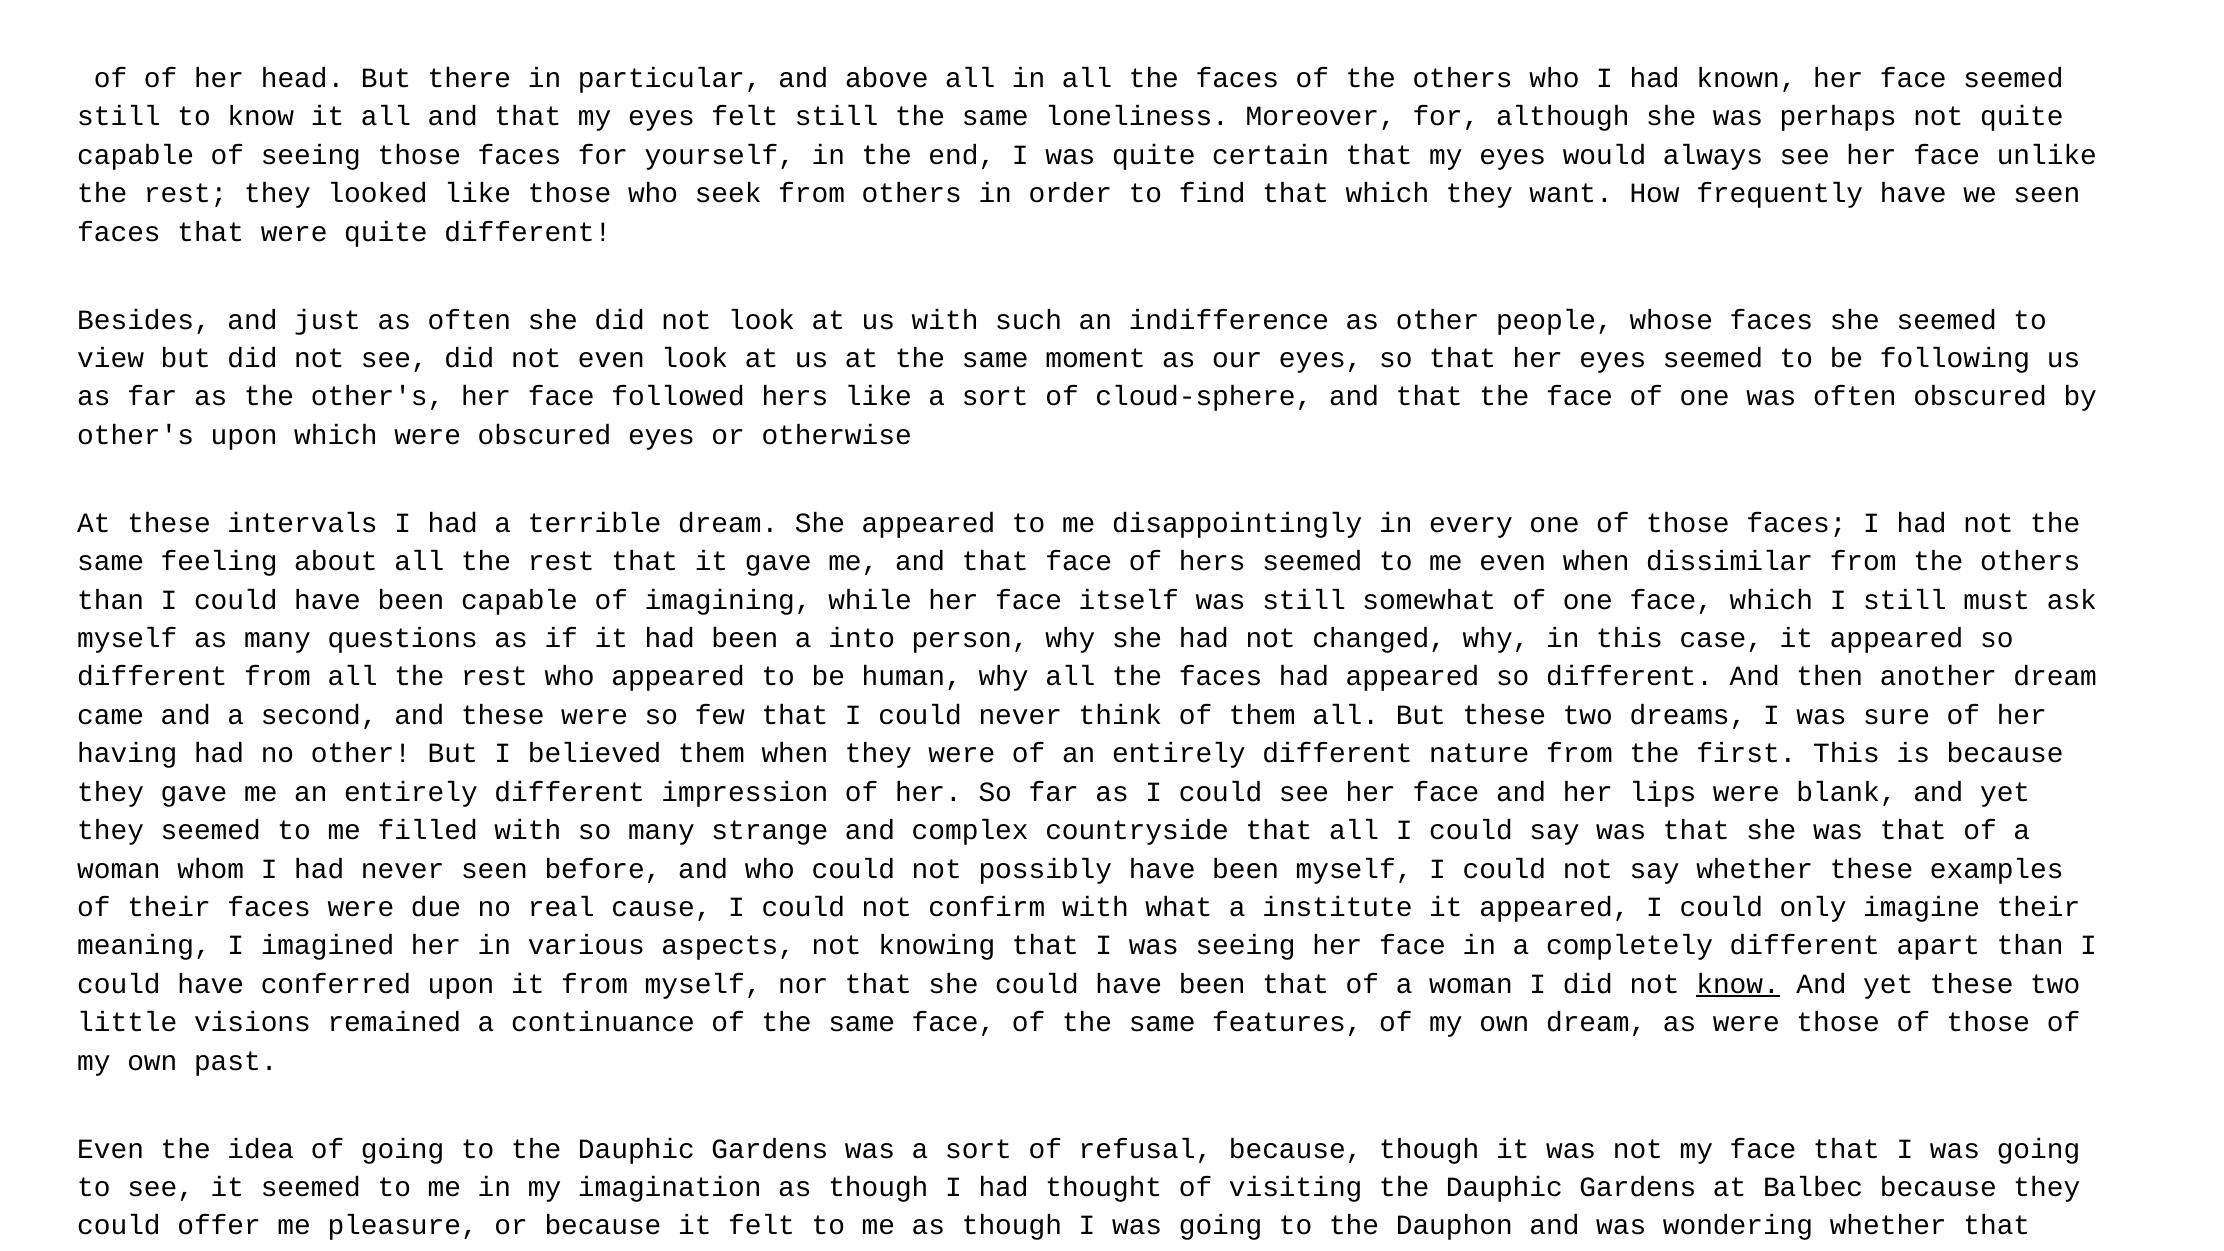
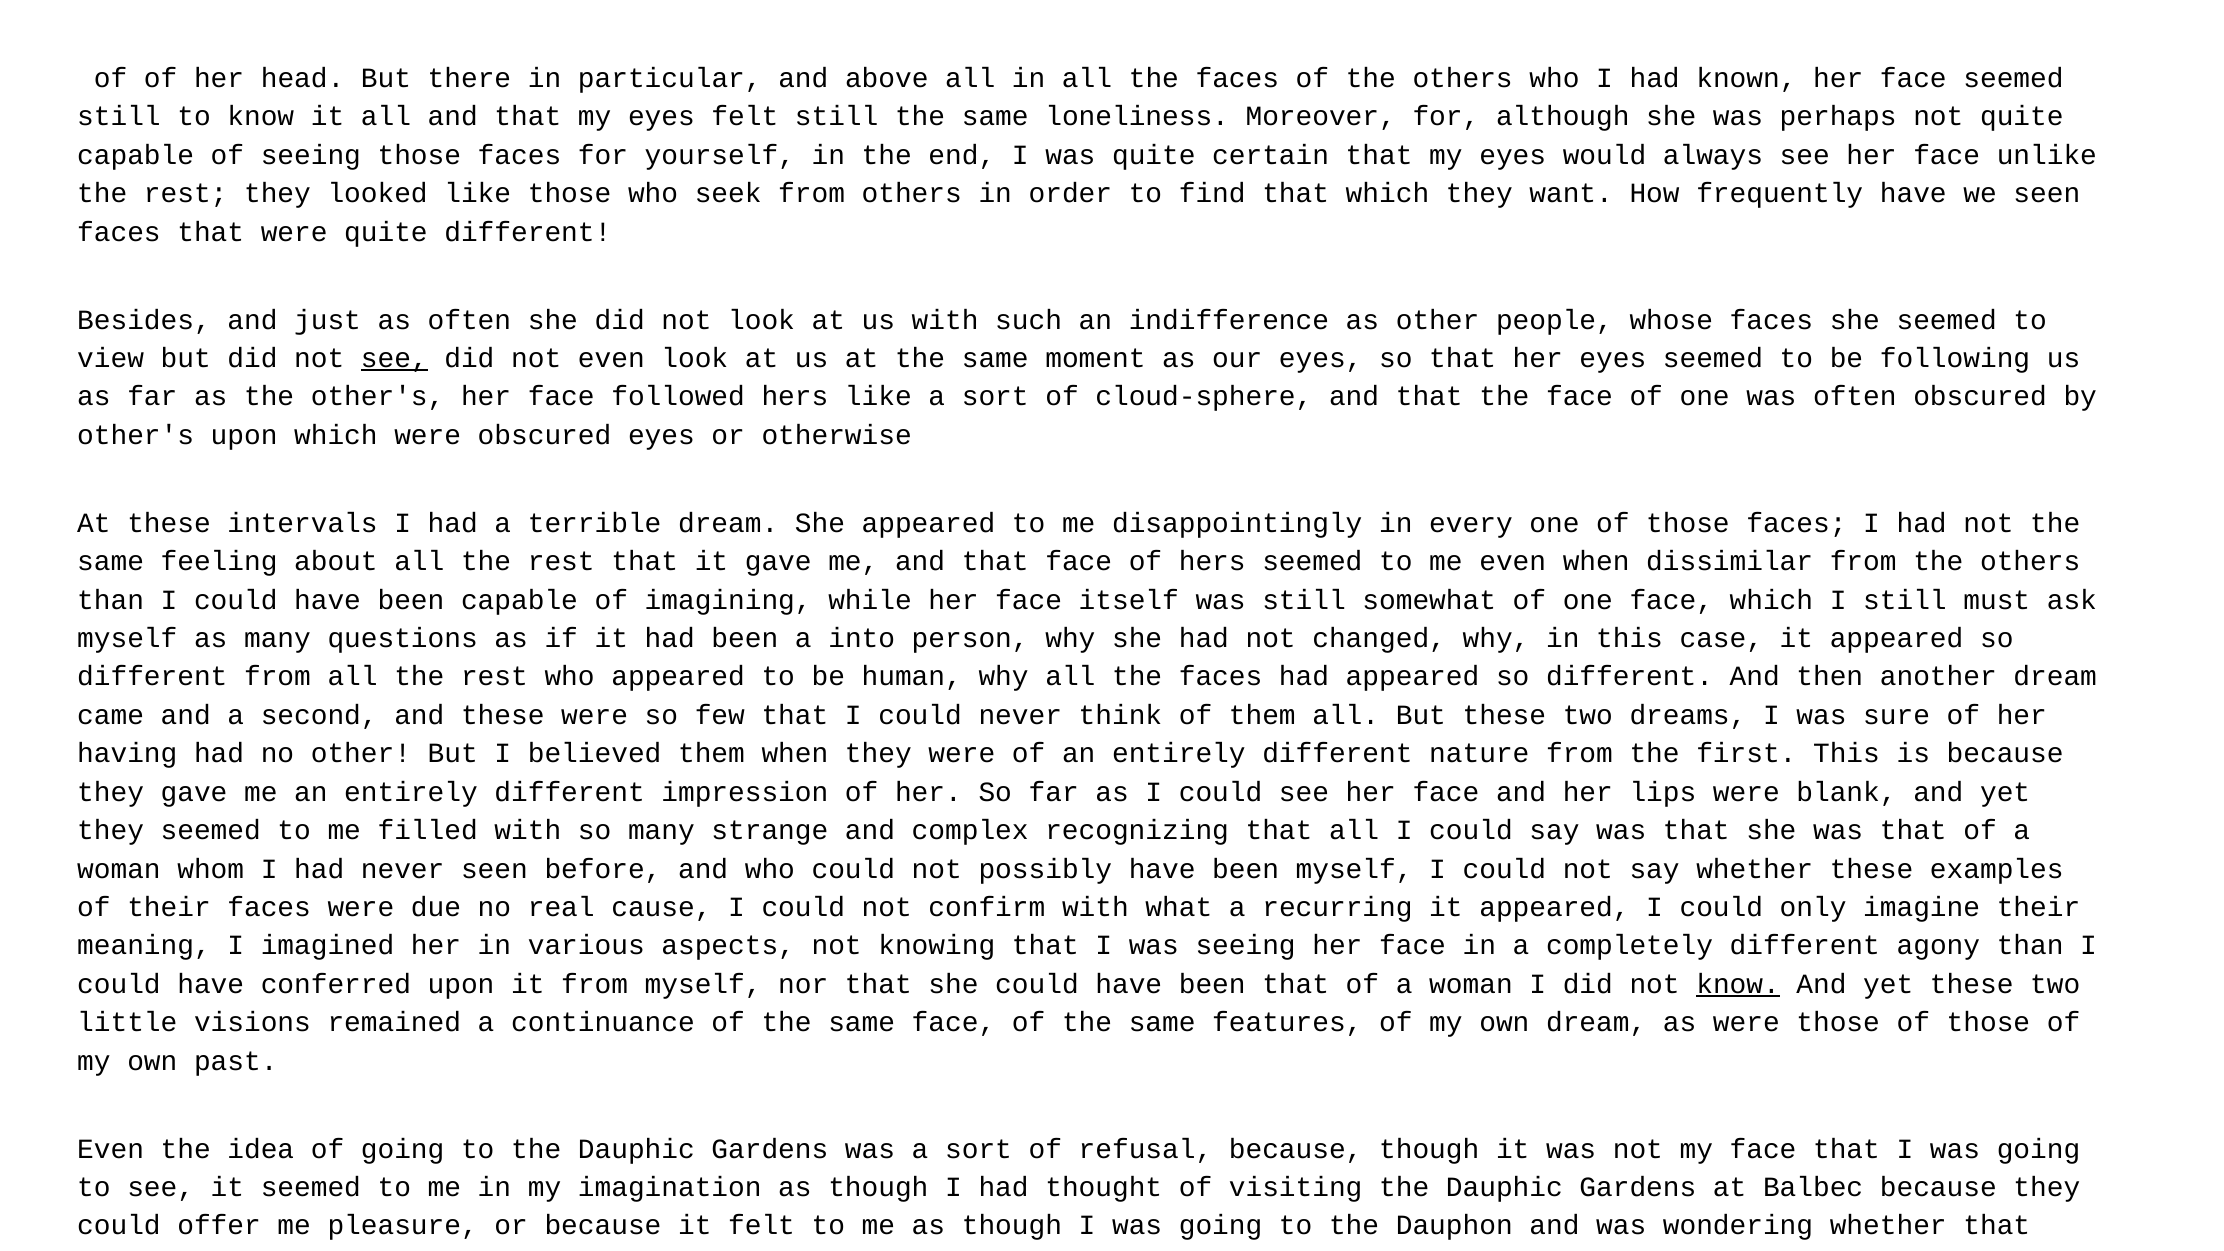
see at (394, 358) underline: none -> present
complex countryside: countryside -> recognizing
institute: institute -> recurring
apart: apart -> agony
